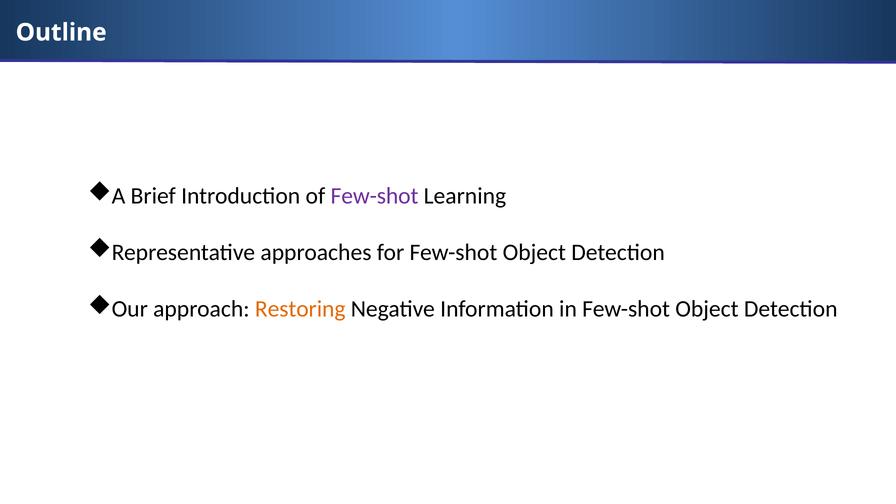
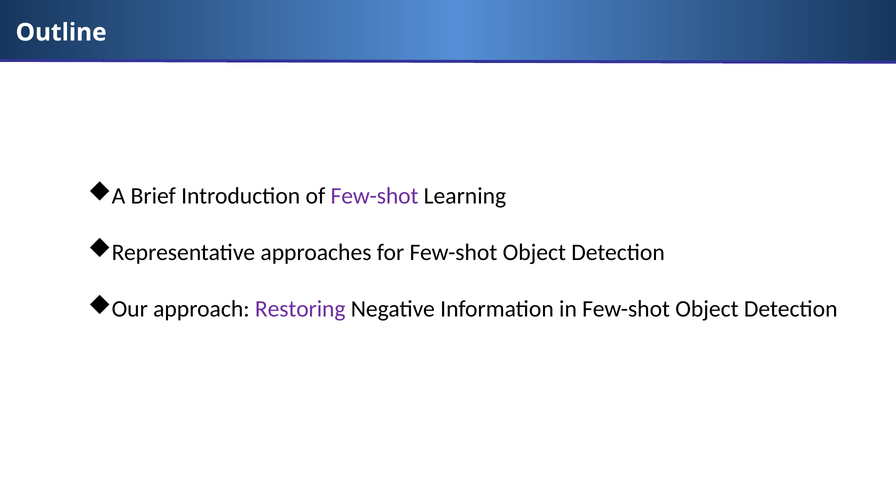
Restoring colour: orange -> purple
